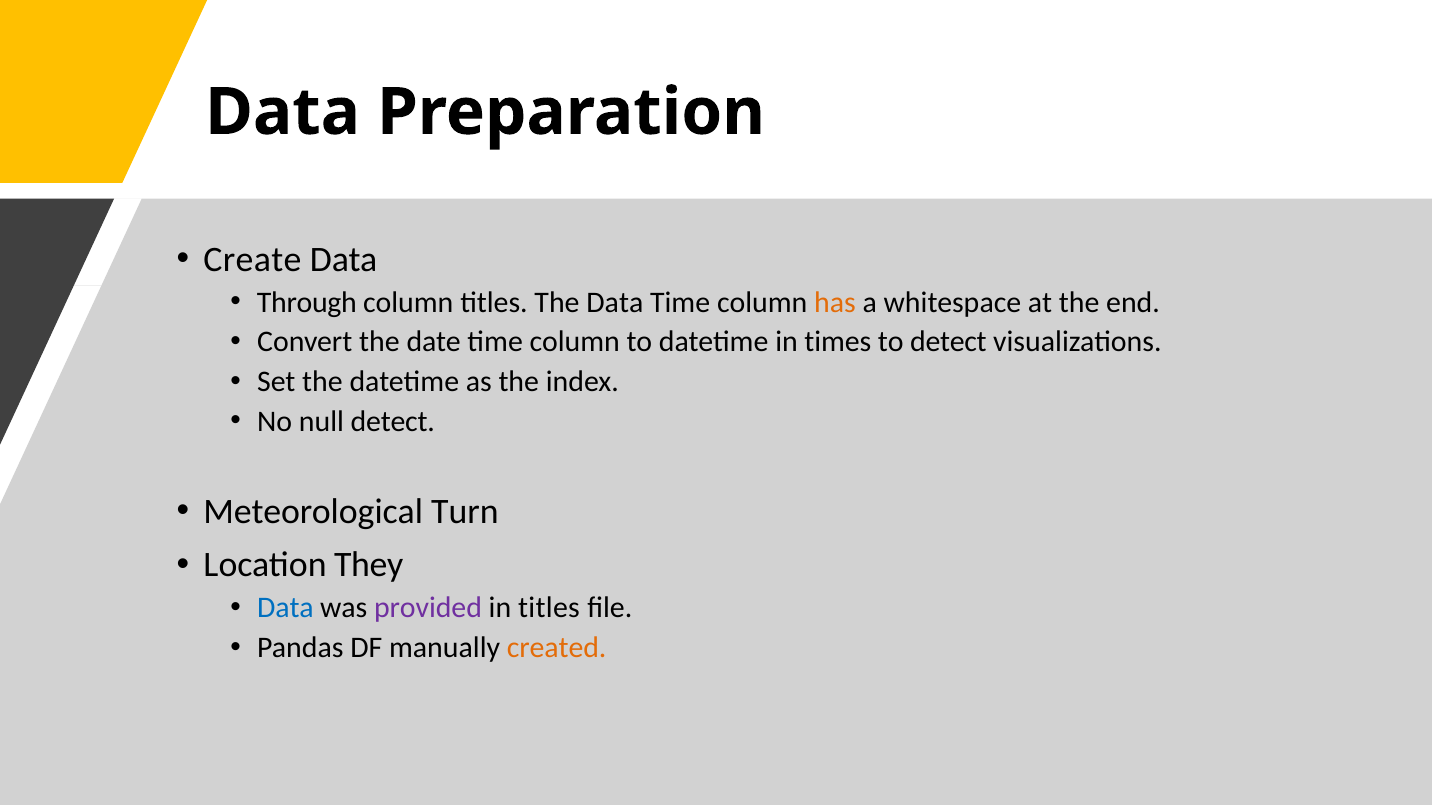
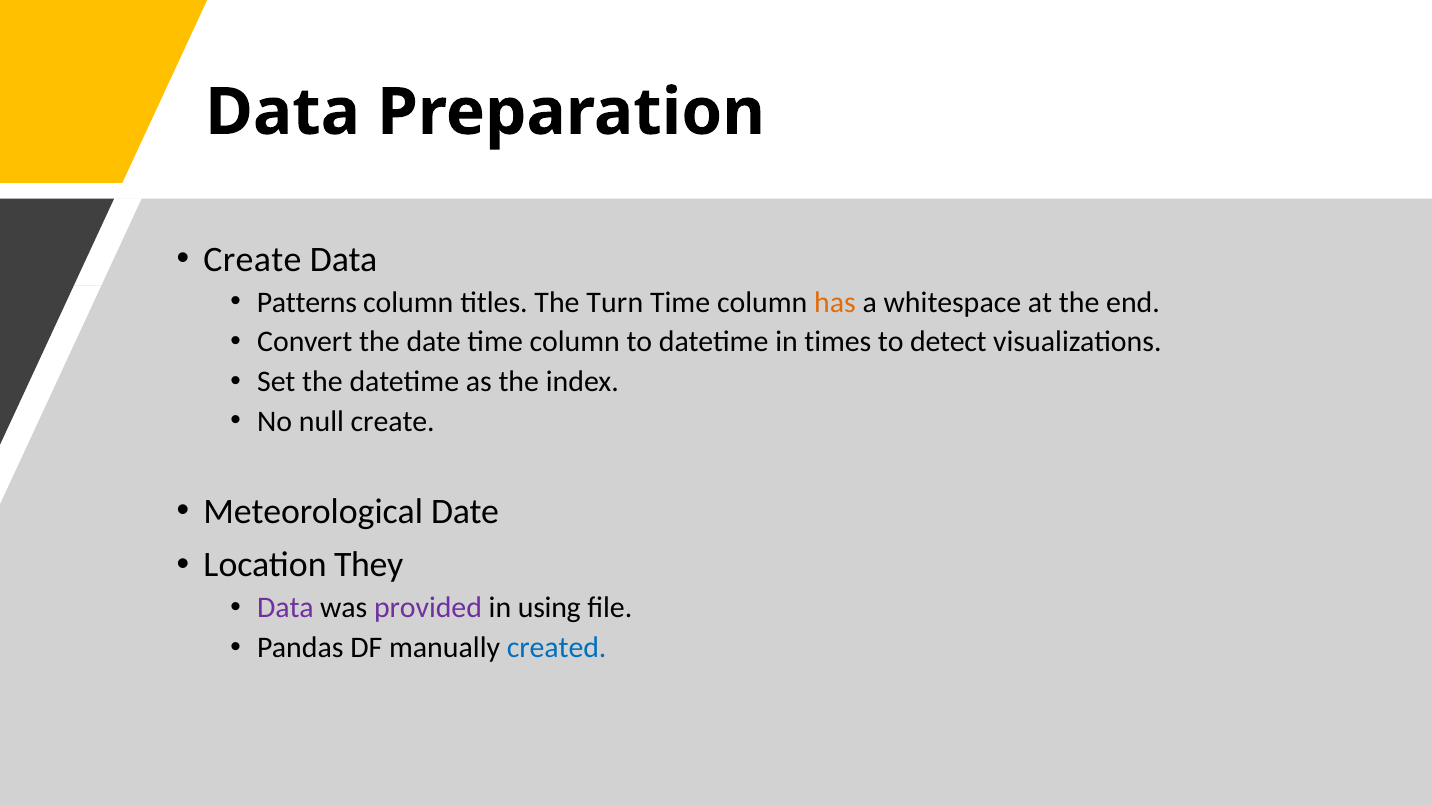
Through: Through -> Patterns
The Data: Data -> Turn
null detect: detect -> create
Meteorological Turn: Turn -> Date
Data at (285, 608) colour: blue -> purple
in titles: titles -> using
created colour: orange -> blue
